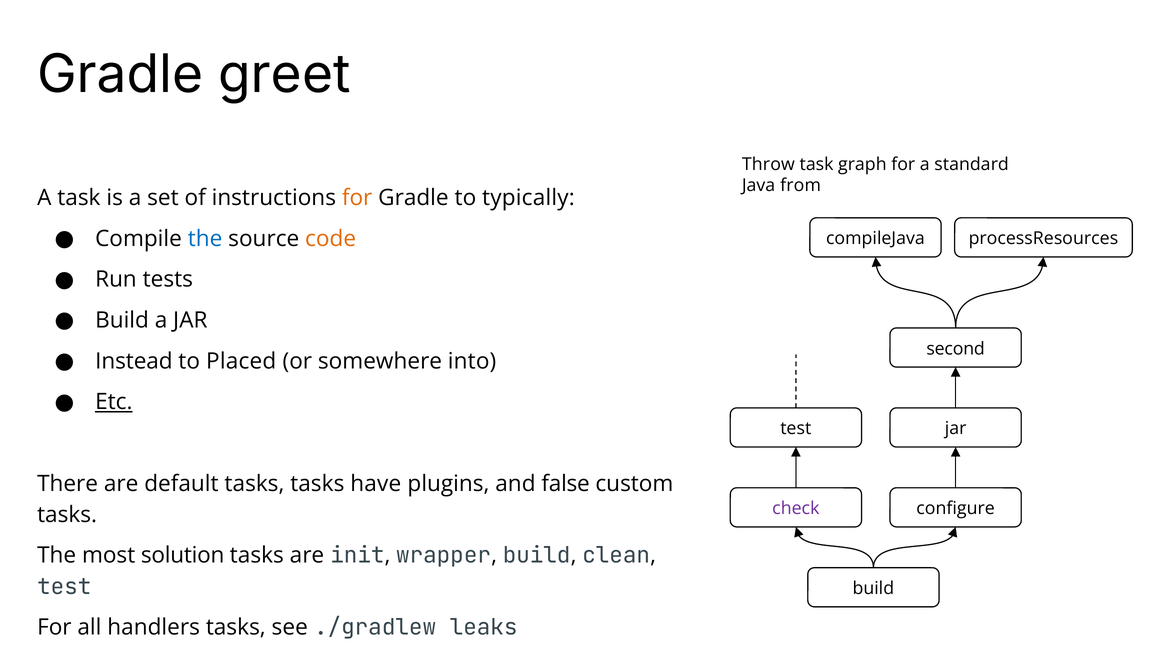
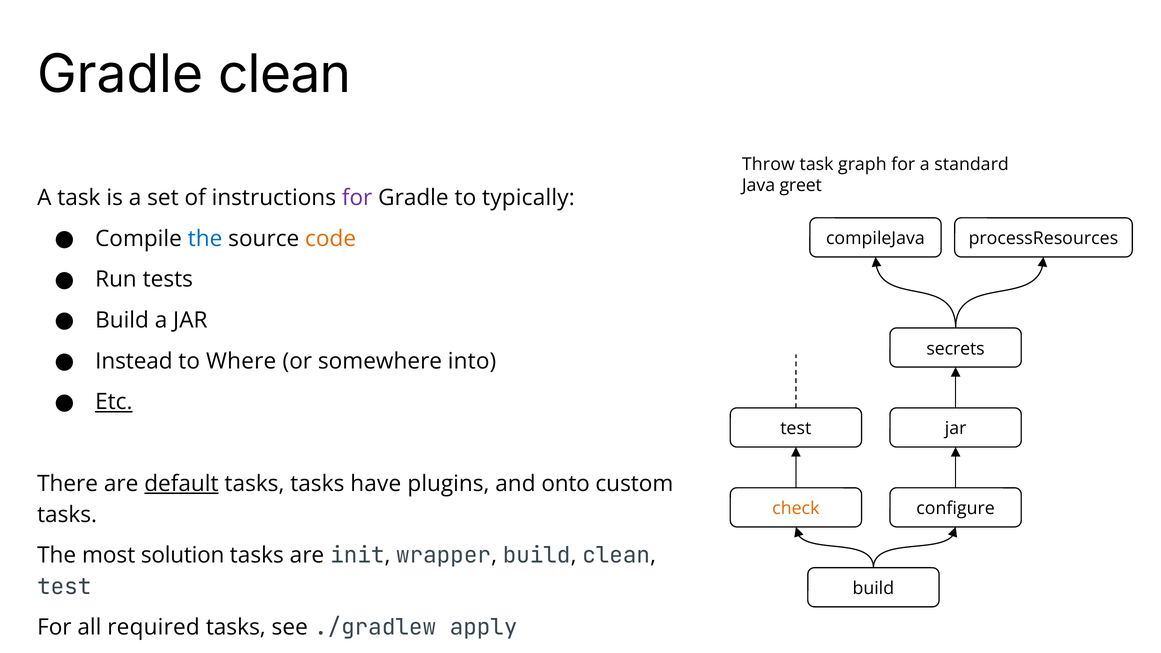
Gradle greet: greet -> clean
from: from -> greet
for at (357, 198) colour: orange -> purple
second: second -> secrets
Placed: Placed -> Where
default underline: none -> present
false: false -> onto
check colour: purple -> orange
handlers: handlers -> required
leaks: leaks -> apply
